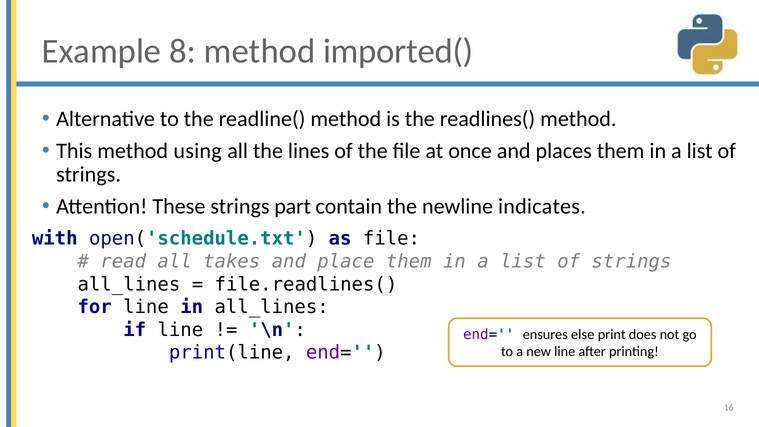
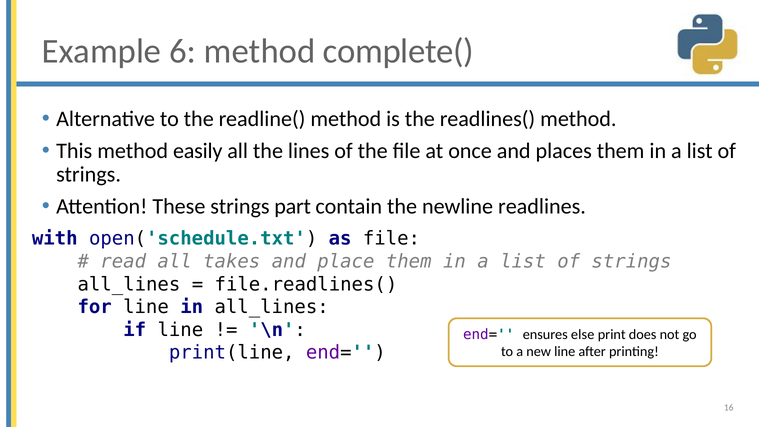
8: 8 -> 6
imported(: imported( -> complete(
using: using -> easily
indicates: indicates -> readlines
